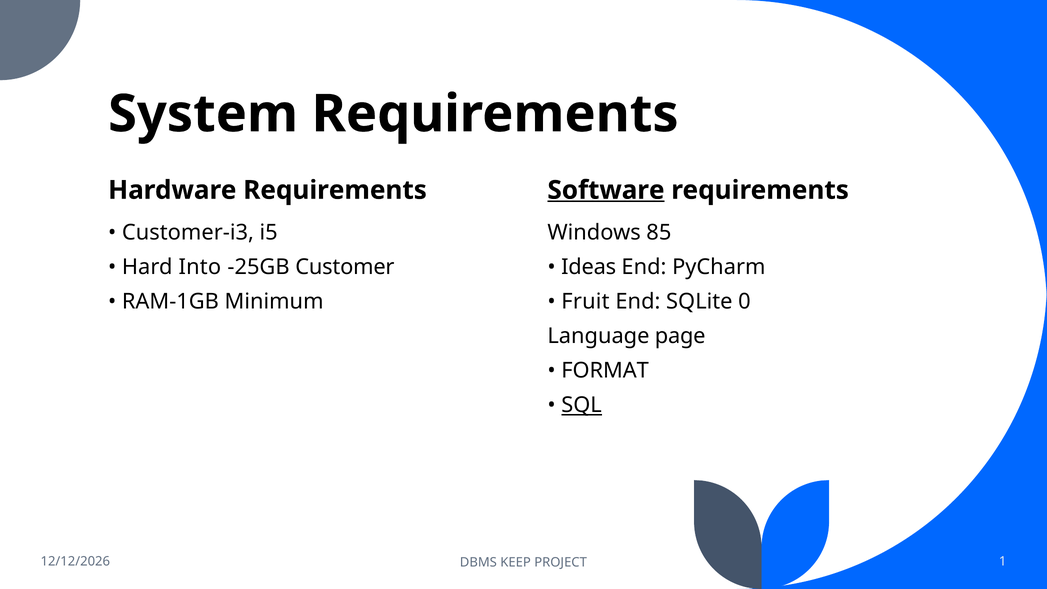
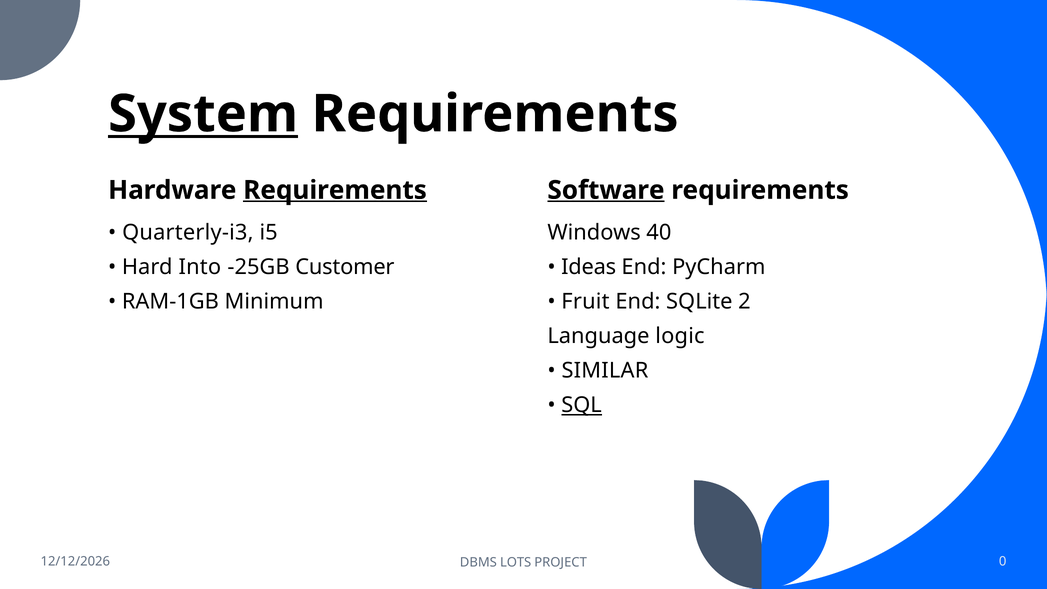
System underline: none -> present
Requirements at (335, 190) underline: none -> present
Customer-i3: Customer-i3 -> Quarterly-i3
85: 85 -> 40
0: 0 -> 2
page: page -> logic
FORMAT: FORMAT -> SIMILAR
KEEP: KEEP -> LOTS
1: 1 -> 0
